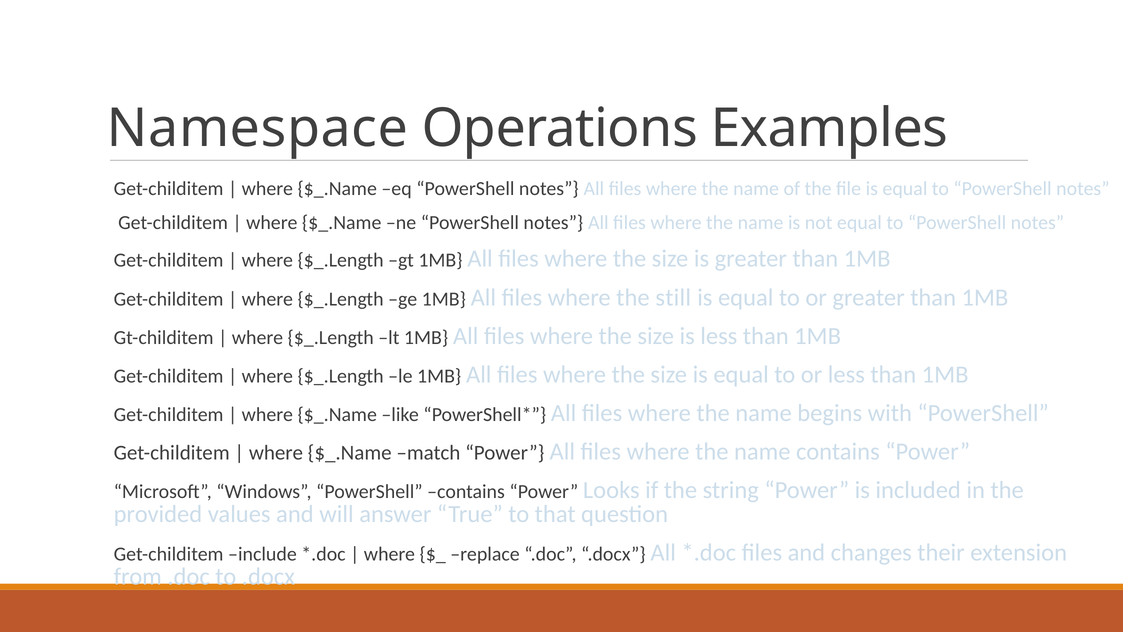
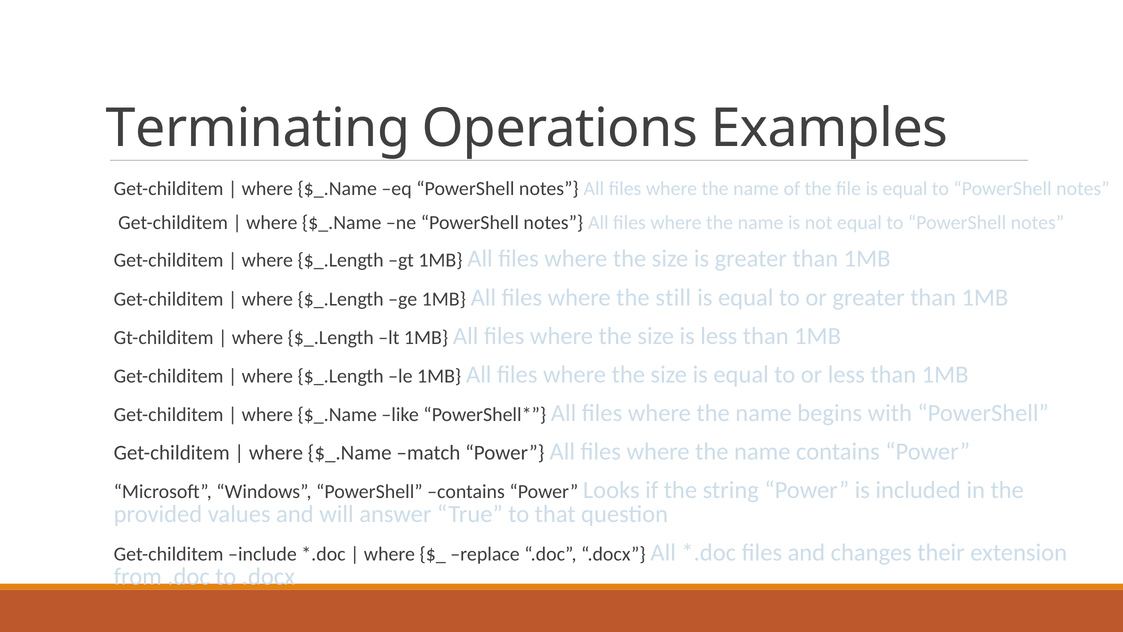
Namespace: Namespace -> Terminating
